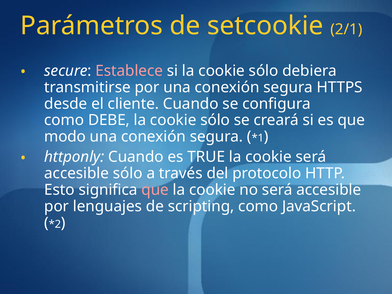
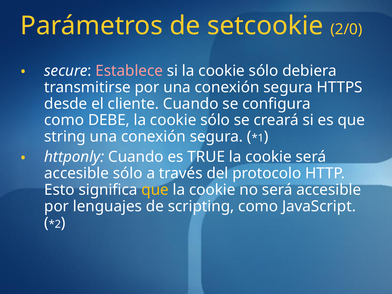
2/1: 2/1 -> 2/0
modo: modo -> string
que at (155, 190) colour: pink -> yellow
